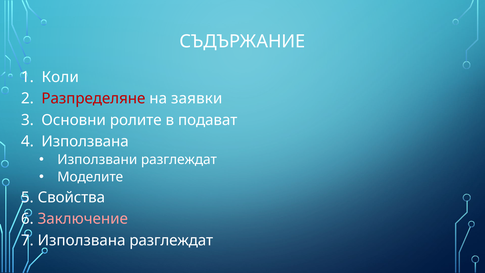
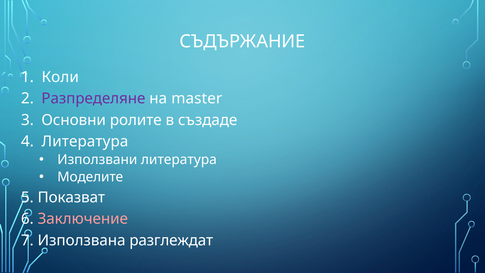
Разпределяне colour: red -> purple
заявки: заявки -> master
подават: подават -> създаде
Използвана at (85, 141): Използвана -> Литература
Използвани разглеждат: разглеждат -> литература
Свойства: Свойства -> Показват
